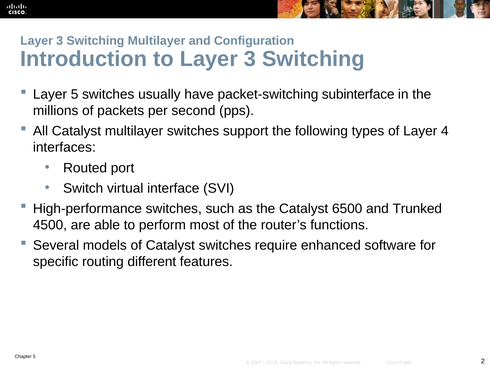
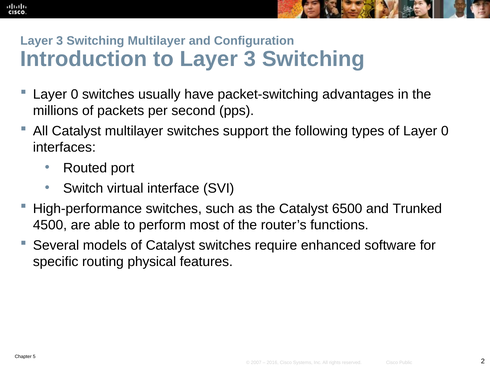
5 at (75, 95): 5 -> 0
subinterface: subinterface -> advantages
of Layer 4: 4 -> 0
different: different -> physical
